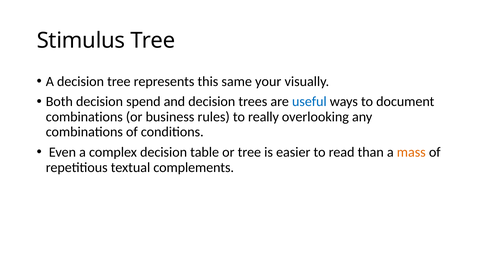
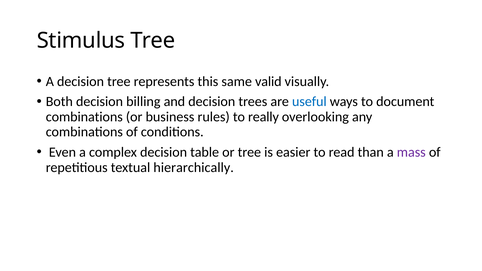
your: your -> valid
spend: spend -> billing
mass colour: orange -> purple
complements: complements -> hierarchically
